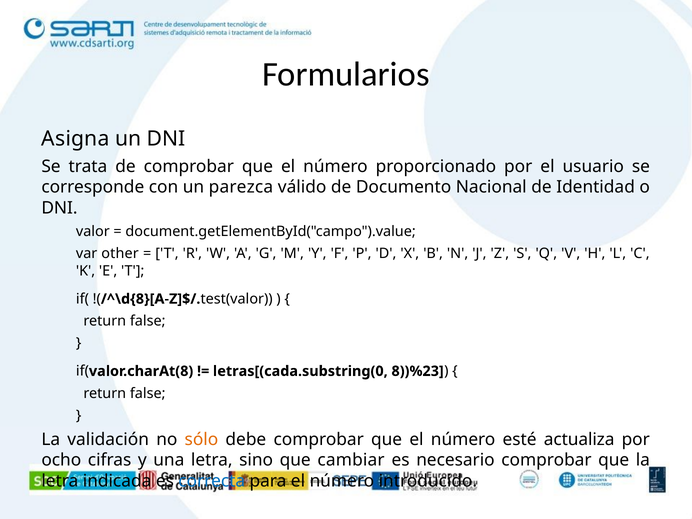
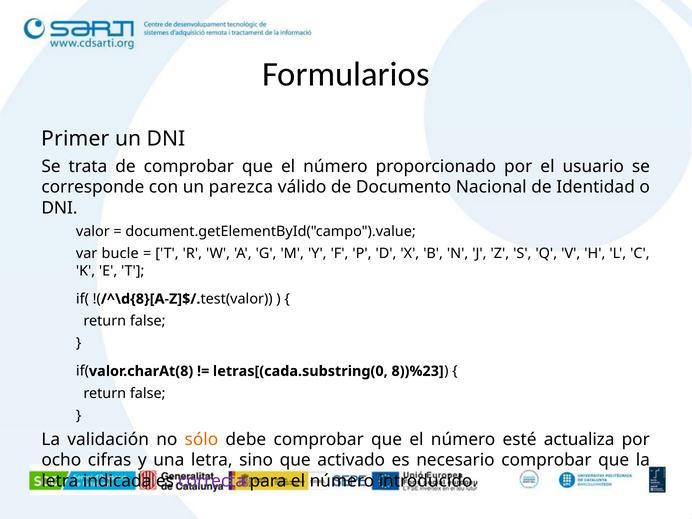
Asigna: Asigna -> Primer
other: other -> bucle
cambiar: cambiar -> activado
correcta colour: blue -> purple
